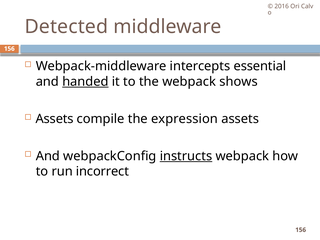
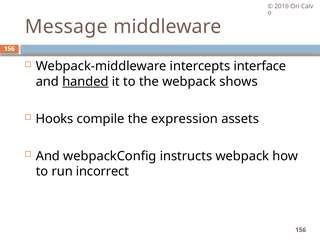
Detected: Detected -> Message
essential: essential -> interface
Assets at (55, 119): Assets -> Hooks
instructs underline: present -> none
